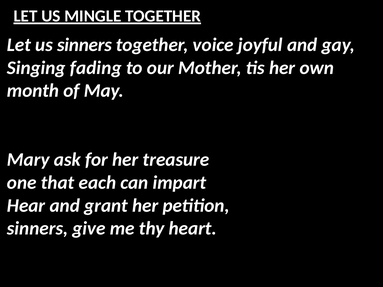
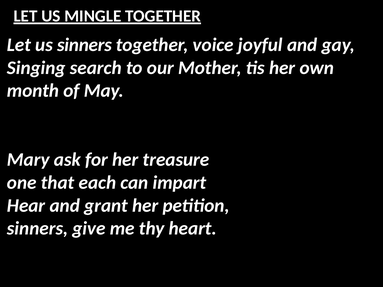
fading: fading -> search
